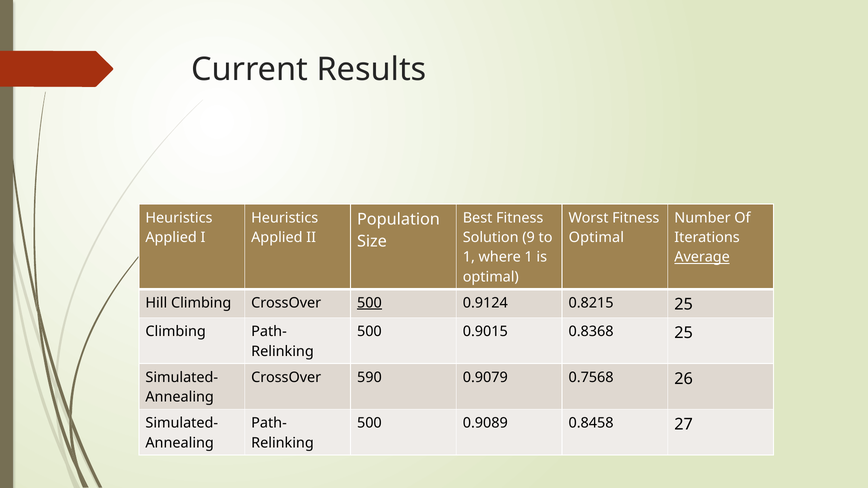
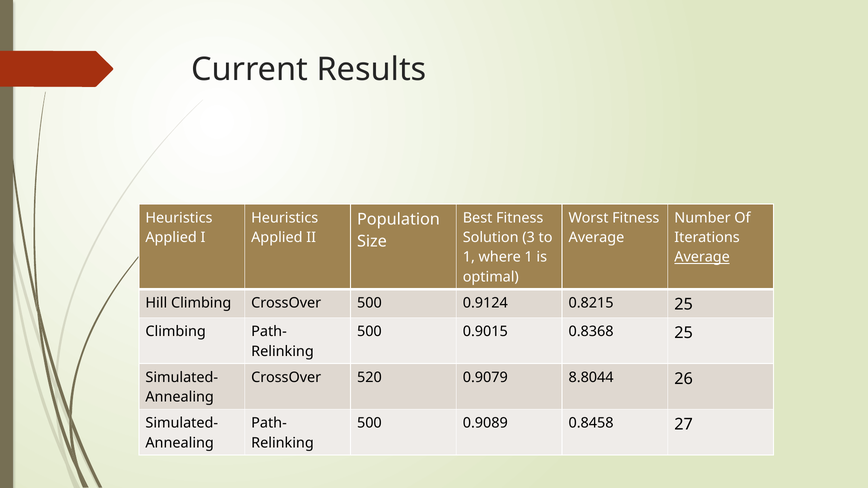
9: 9 -> 3
Optimal at (596, 238): Optimal -> Average
500 at (369, 303) underline: present -> none
590: 590 -> 520
0.7568: 0.7568 -> 8.8044
